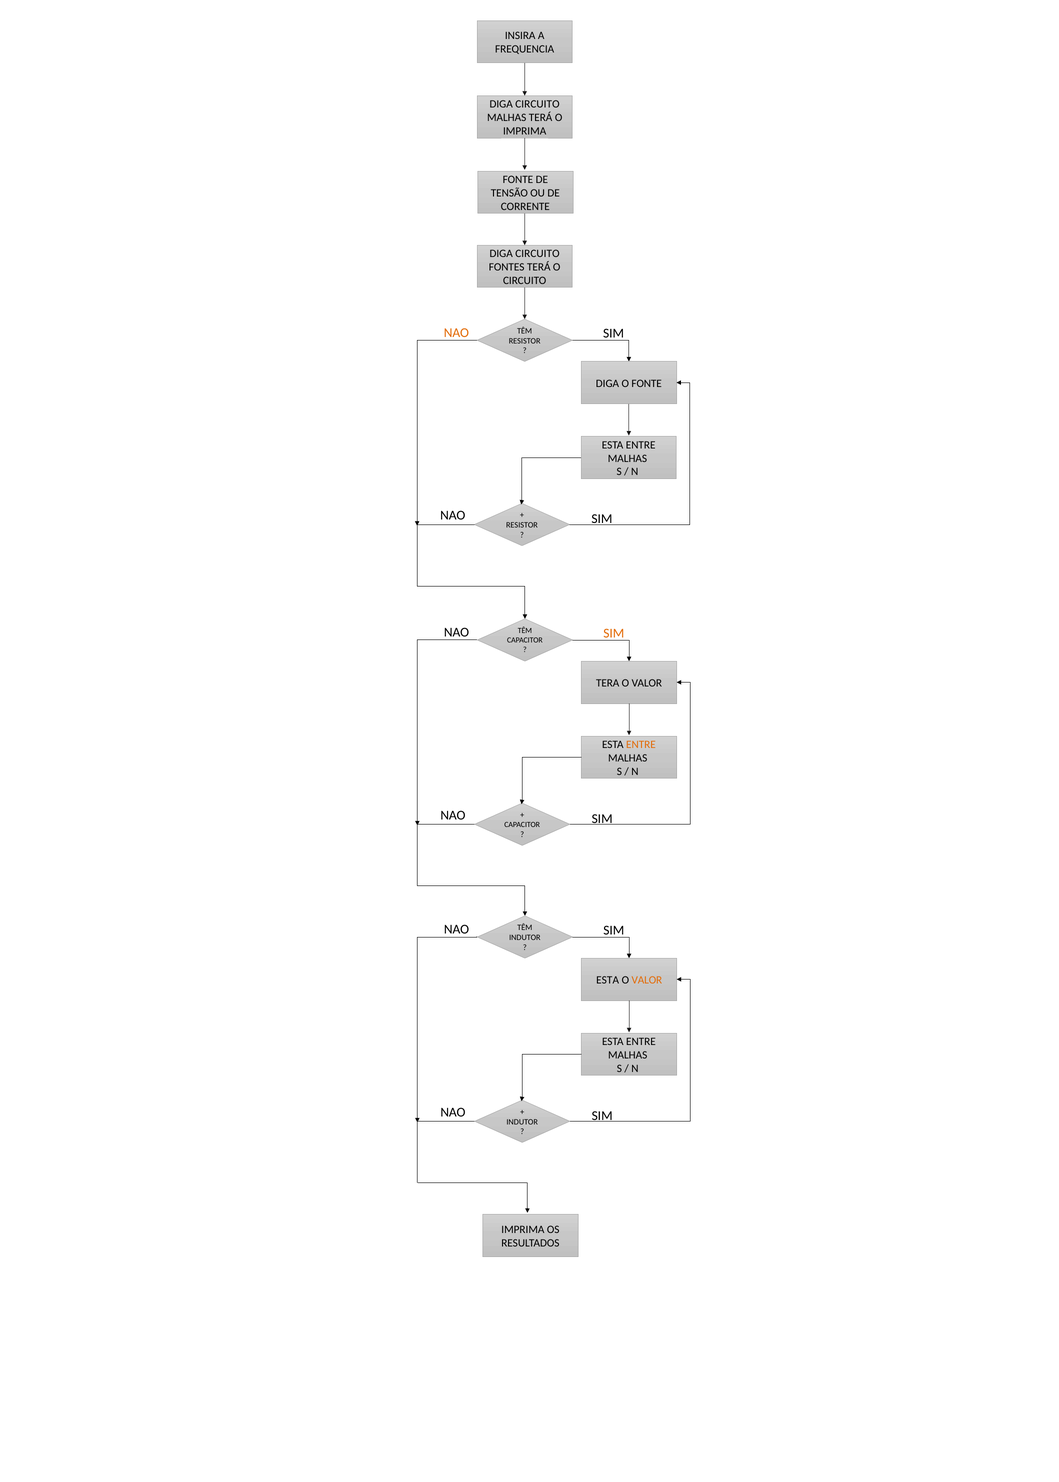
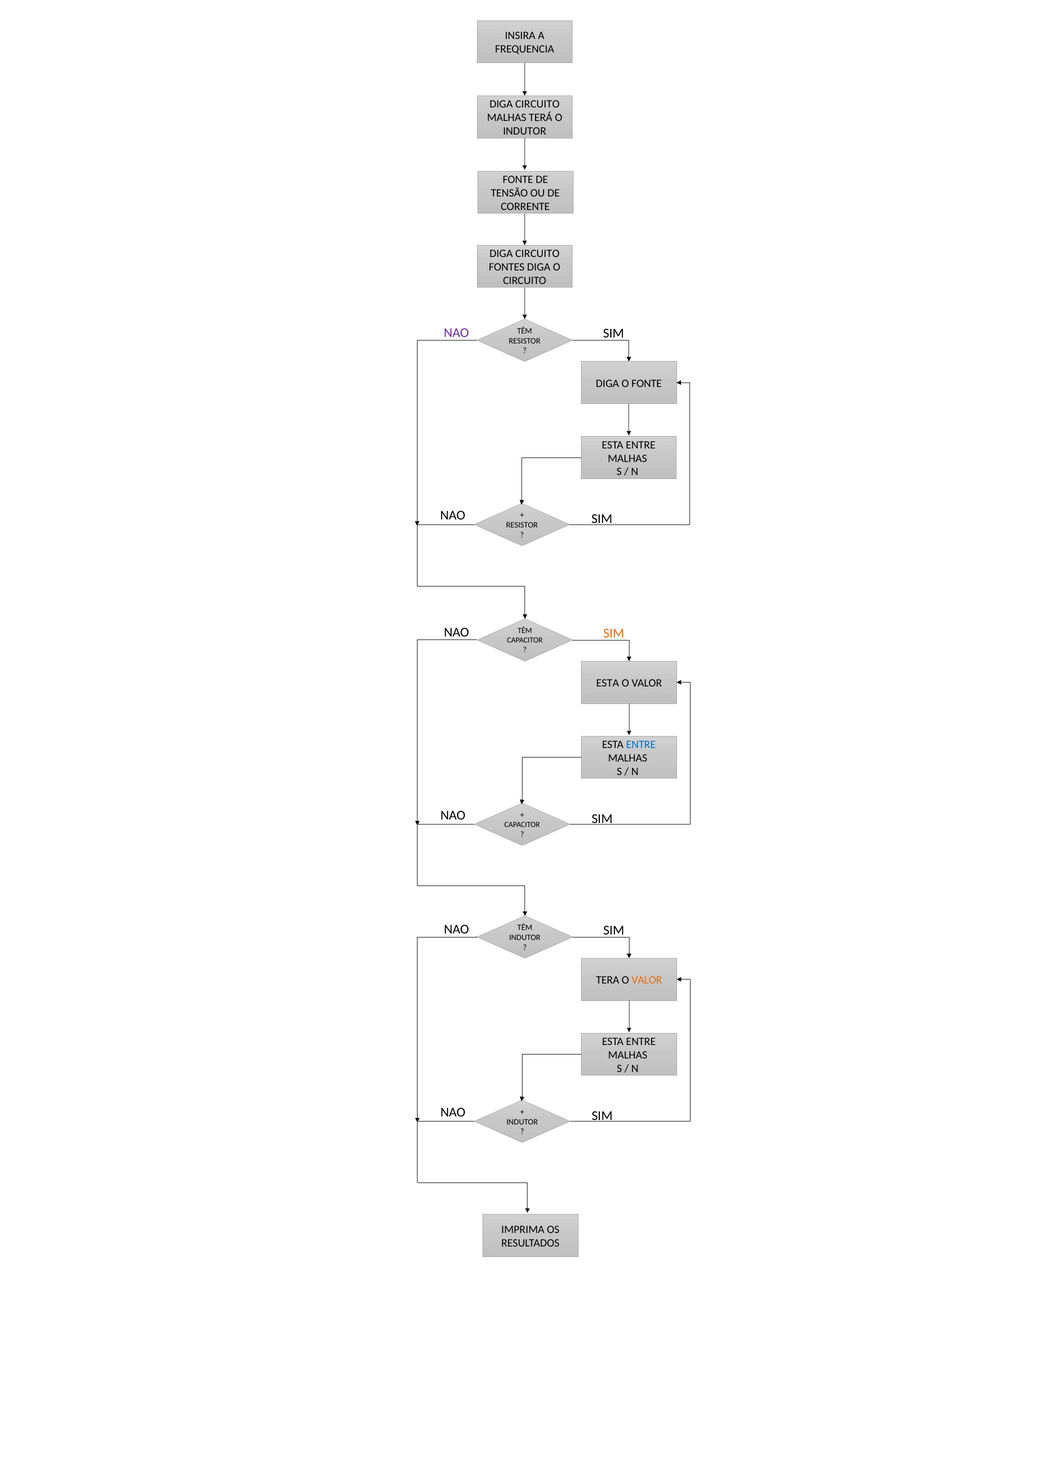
IMPRIMA at (525, 131): IMPRIMA -> INDUTOR
FONTES TERÁ: TERÁ -> DIGA
NAO at (456, 333) colour: orange -> purple
TERA at (608, 683): TERA -> ESTA
ENTRE at (641, 745) colour: orange -> blue
ESTA at (608, 980): ESTA -> TERA
